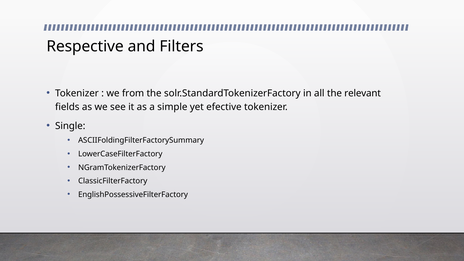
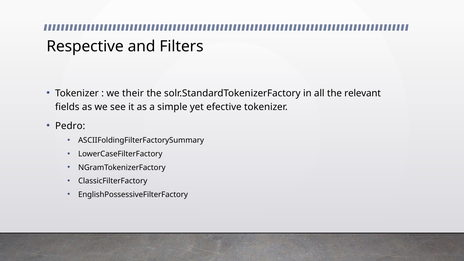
from: from -> their
Single: Single -> Pedro
